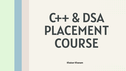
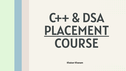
PLACEMENT underline: none -> present
